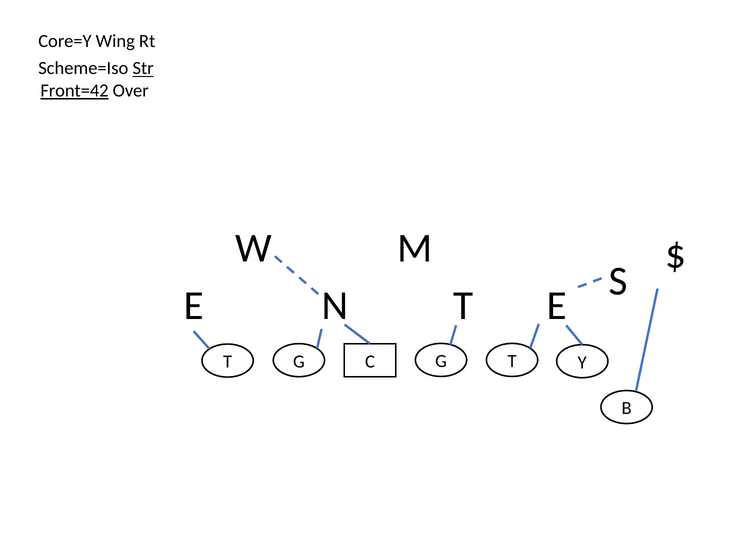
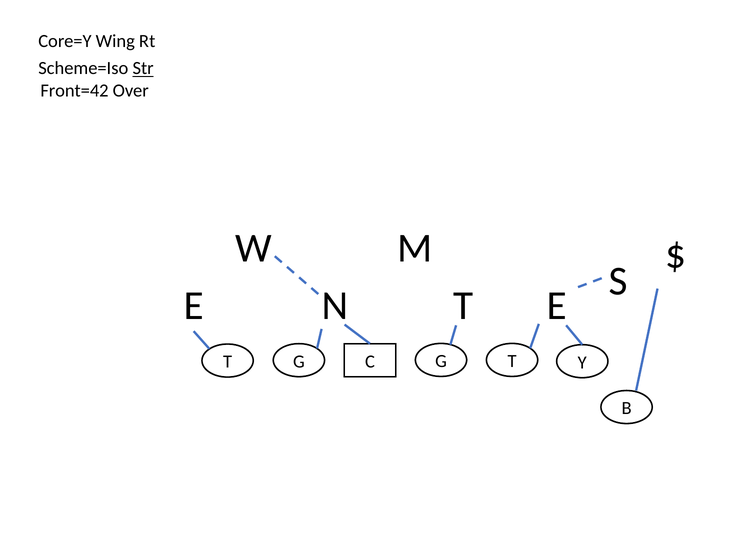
Front=42 underline: present -> none
